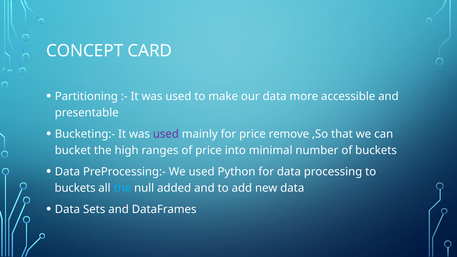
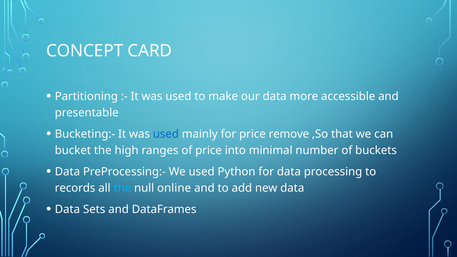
used at (166, 134) colour: purple -> blue
buckets at (75, 188): buckets -> records
added: added -> online
